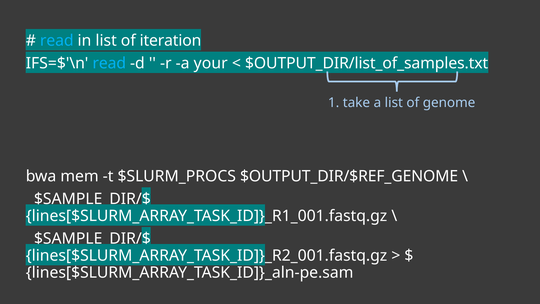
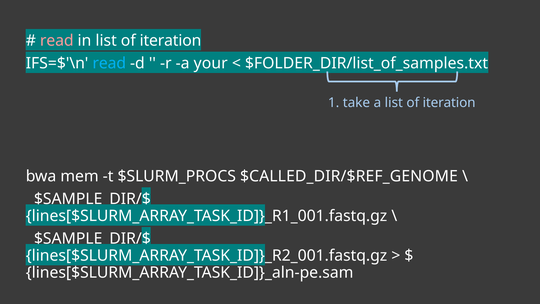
read at (57, 41) colour: light blue -> pink
$OUTPUT_DIR/list_of_samples.txt: $OUTPUT_DIR/list_of_samples.txt -> $FOLDER_DIR/list_of_samples.txt
a list of genome: genome -> iteration
$OUTPUT_DIR/$REF_GENOME: $OUTPUT_DIR/$REF_GENOME -> $CALLED_DIR/$REF_GENOME
